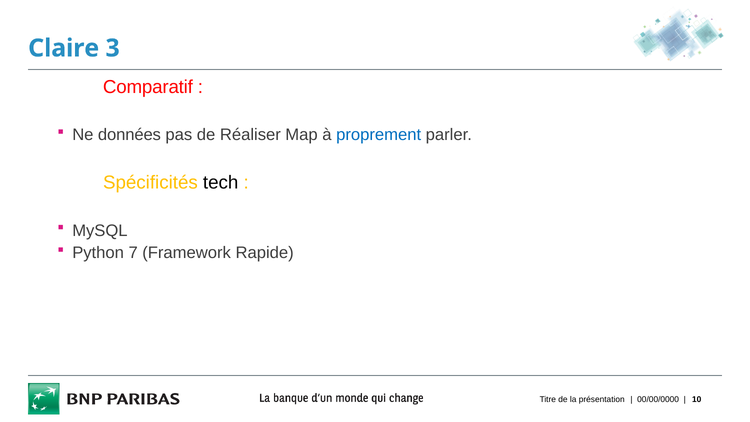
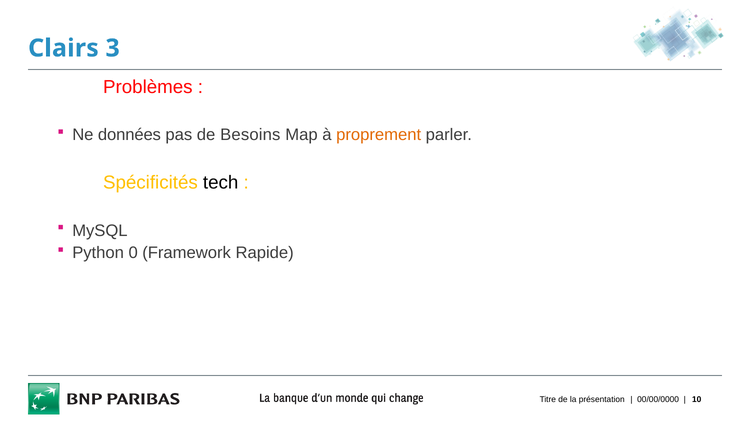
Claire: Claire -> Clairs
Comparatif: Comparatif -> Problèmes
Réaliser: Réaliser -> Besoins
proprement colour: blue -> orange
7: 7 -> 0
